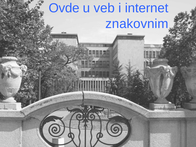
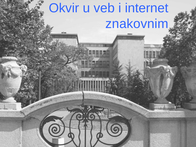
Ovde: Ovde -> Okvir
